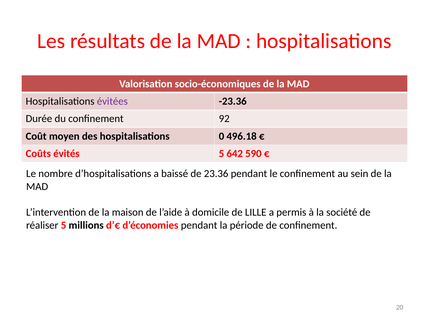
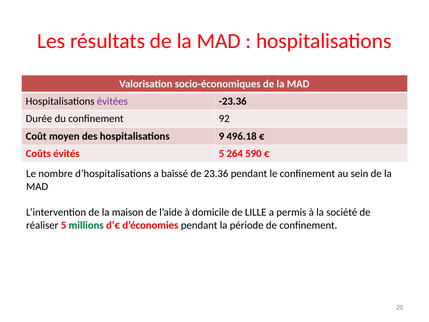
0: 0 -> 9
642: 642 -> 264
millions colour: black -> green
